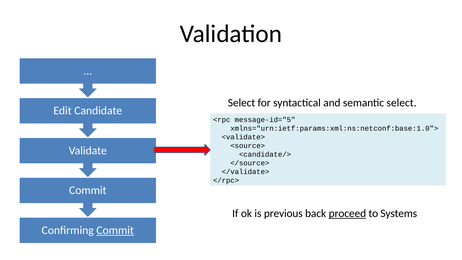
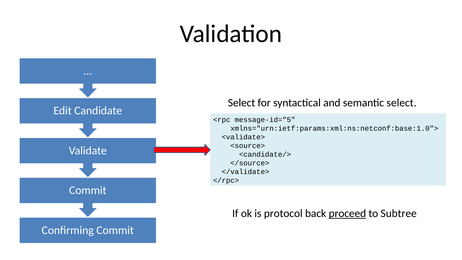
previous: previous -> protocol
Systems: Systems -> Subtree
Commit at (115, 230) underline: present -> none
